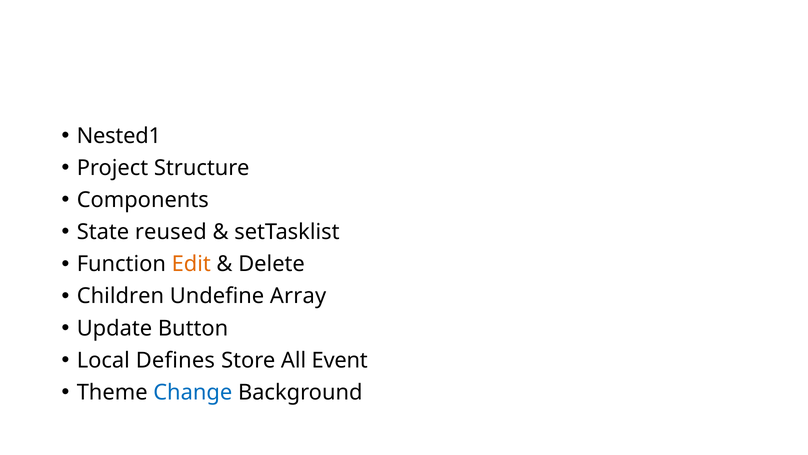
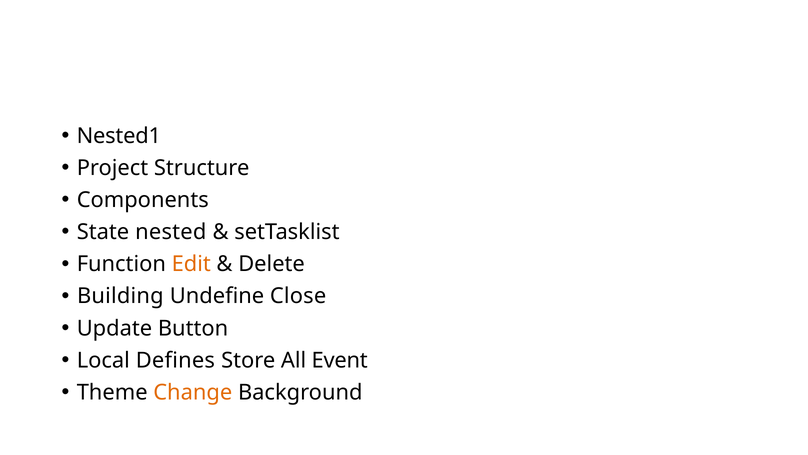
reused: reused -> nested
Children: Children -> Building
Array: Array -> Close
Change colour: blue -> orange
